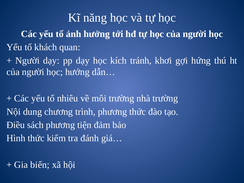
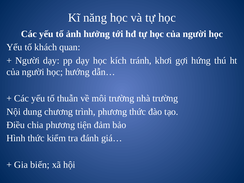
nhiêu: nhiêu -> thuẫn
sách: sách -> chia
